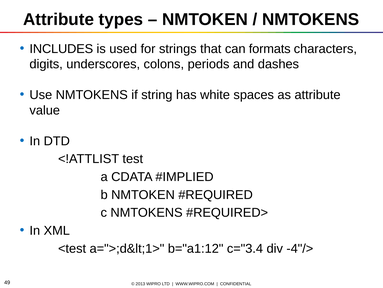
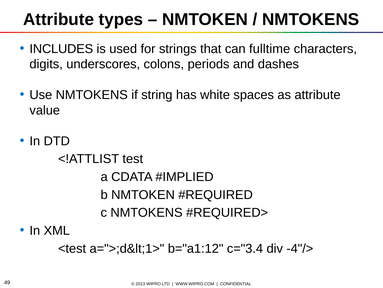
formats: formats -> fulltime
